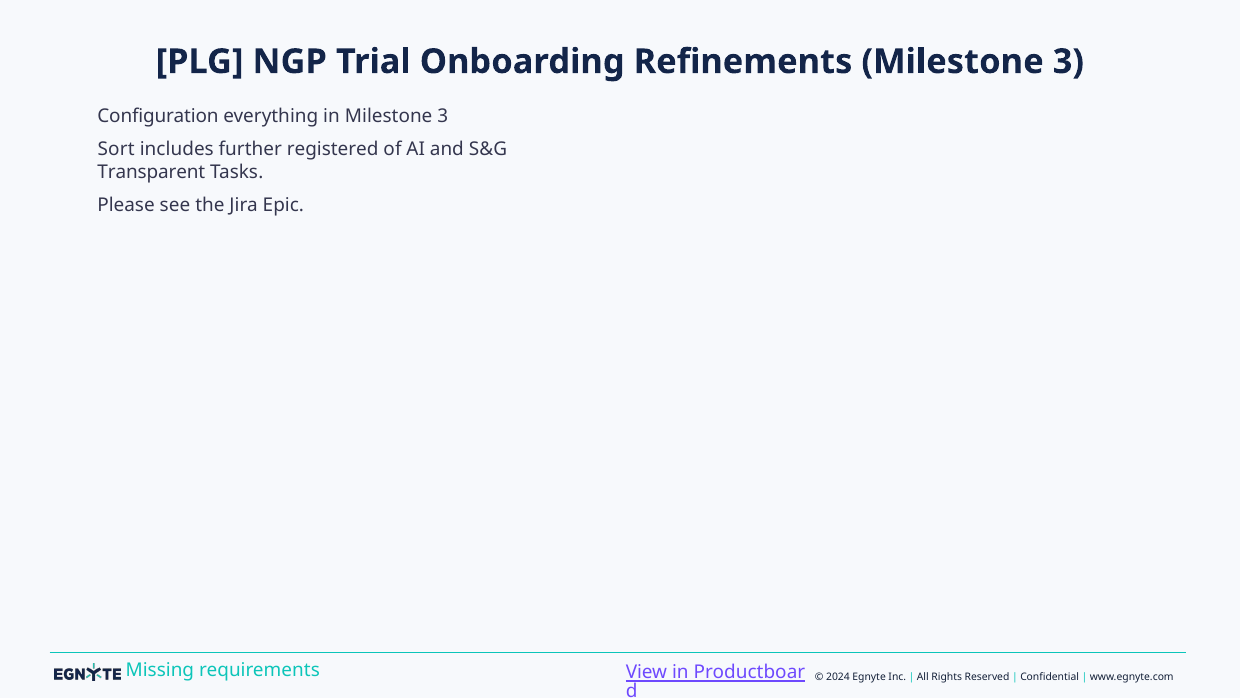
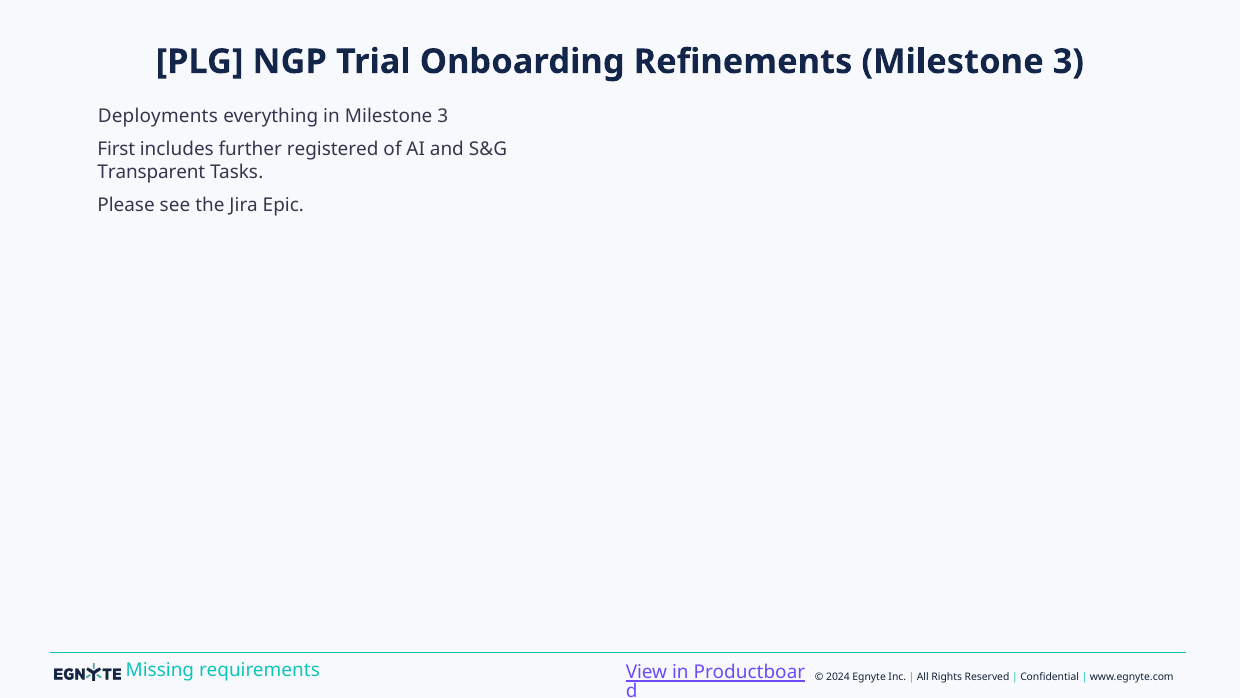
Configuration: Configuration -> Deployments
Sort: Sort -> First
